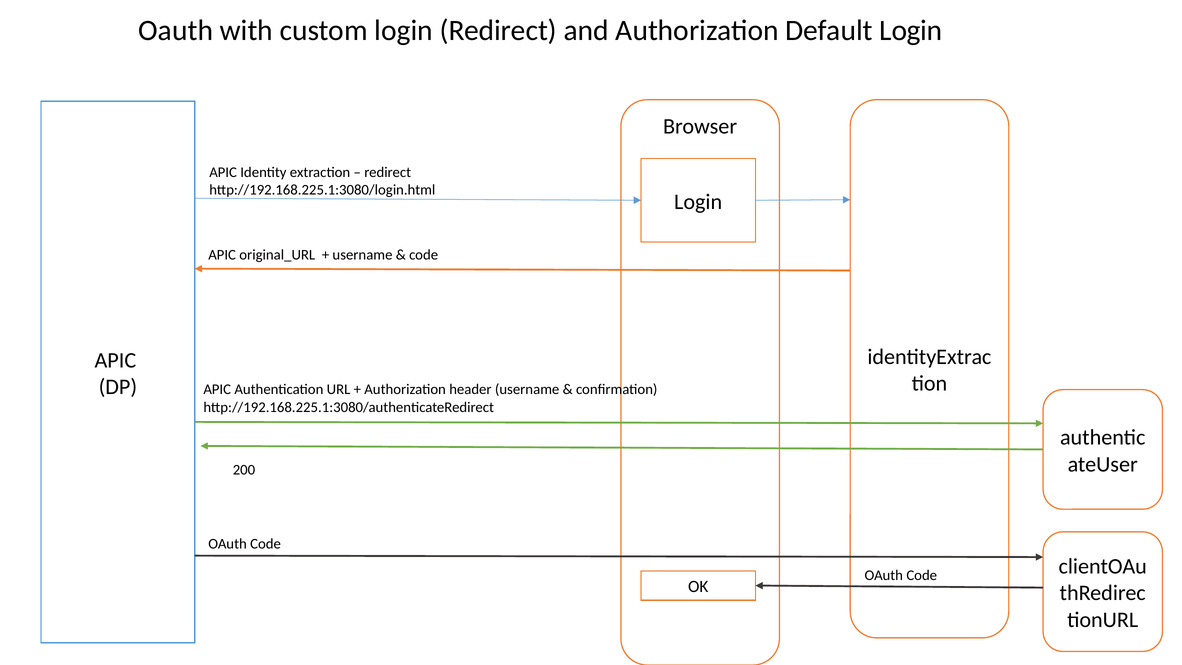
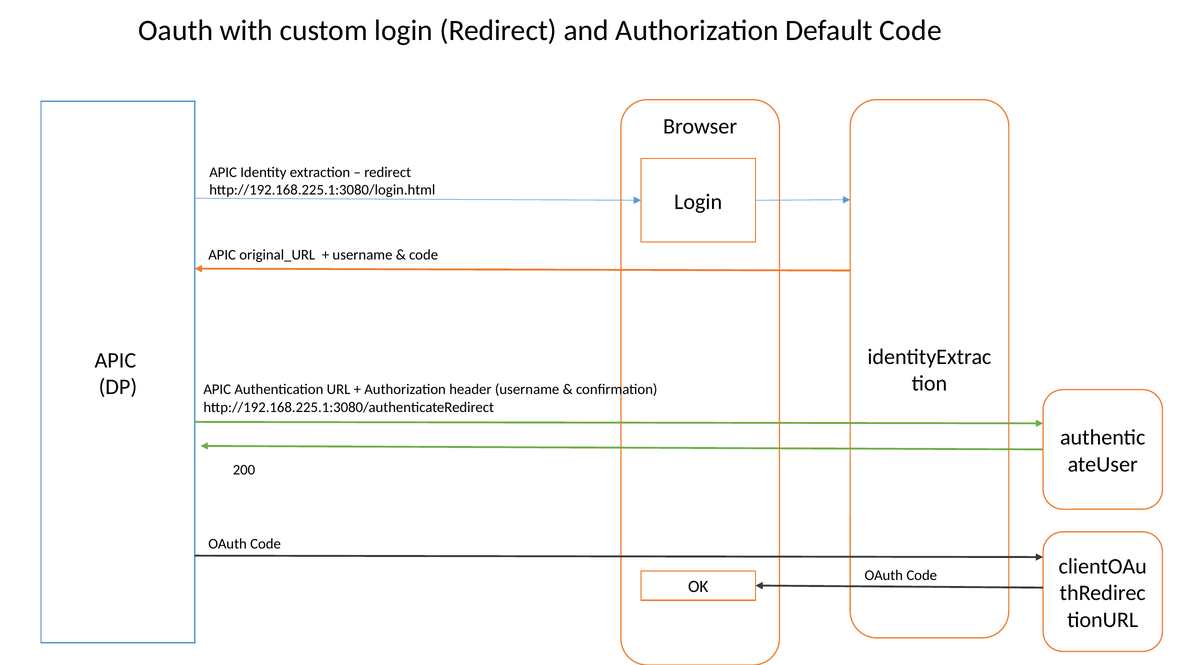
Default Login: Login -> Code
